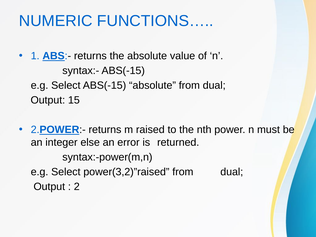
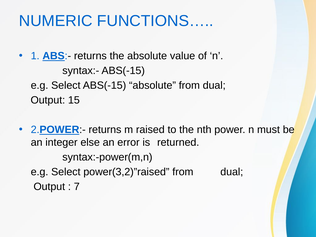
2: 2 -> 7
